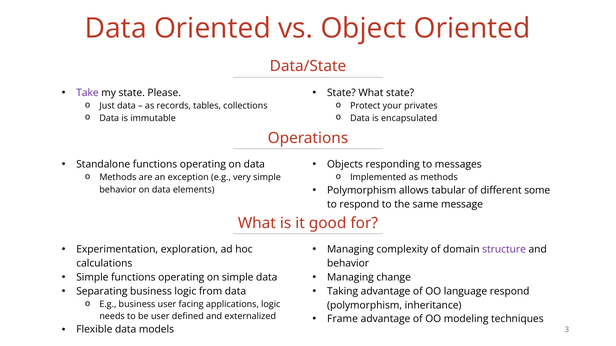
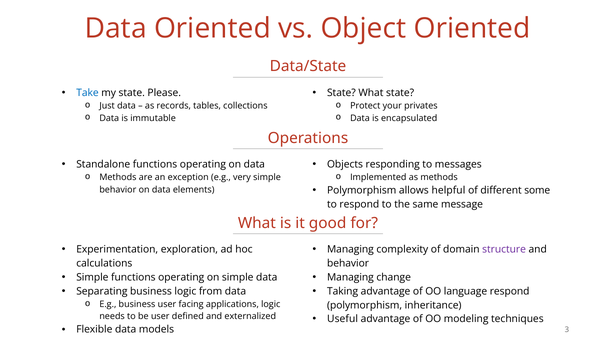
Take colour: purple -> blue
tabular: tabular -> helpful
Frame: Frame -> Useful
